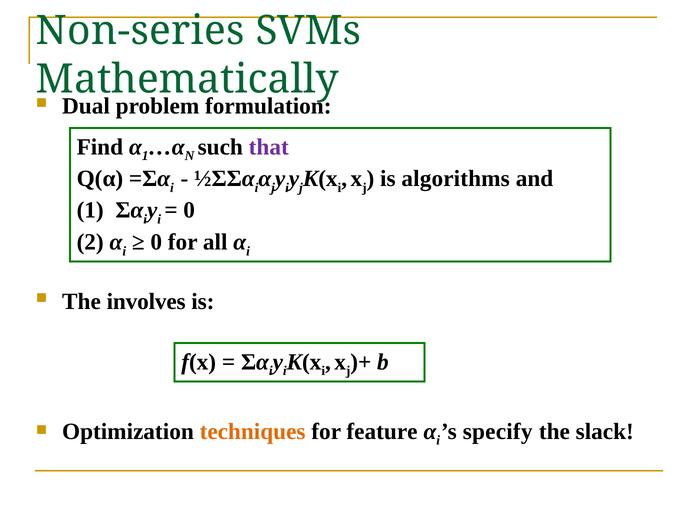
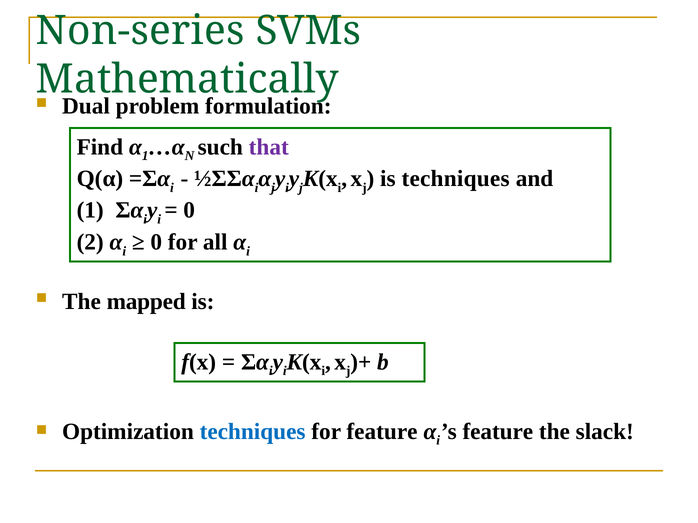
is algorithms: algorithms -> techniques
involves: involves -> mapped
techniques at (253, 432) colour: orange -> blue
specify at (498, 432): specify -> feature
